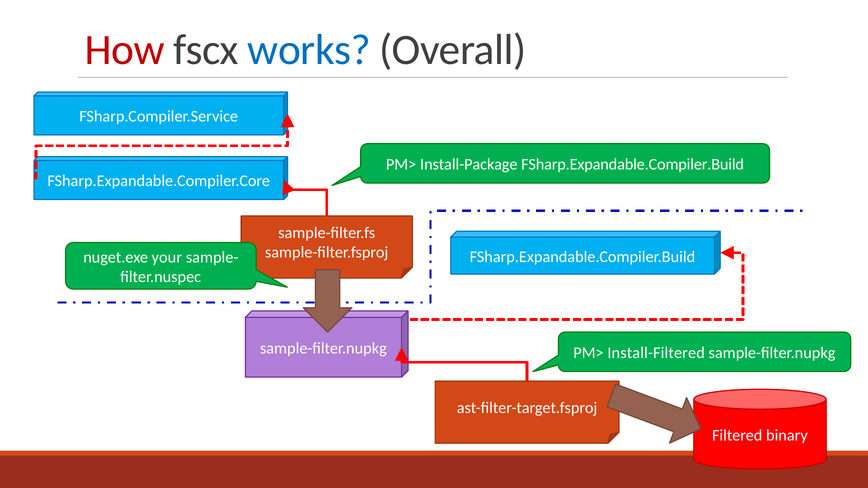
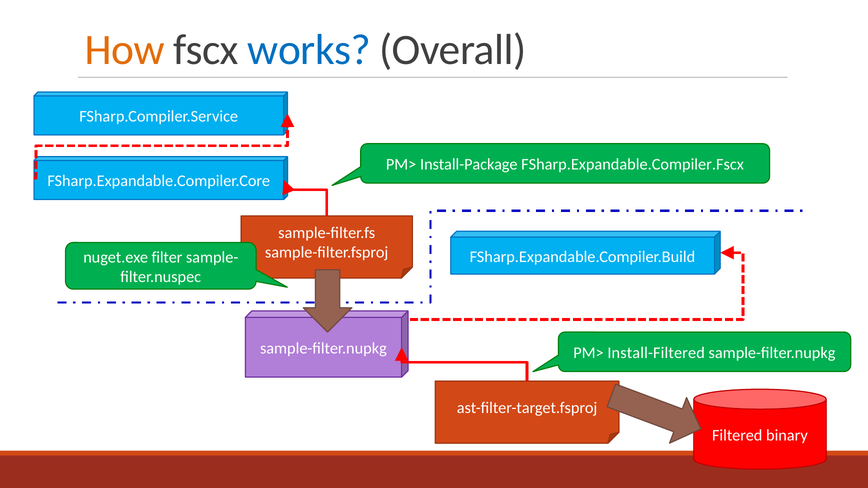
How colour: red -> orange
Install-Package FSharp.Expandable.Compiler.Build: FSharp.Expandable.Compiler.Build -> FSharp.Expandable.Compiler.Fscx
your: your -> filter
